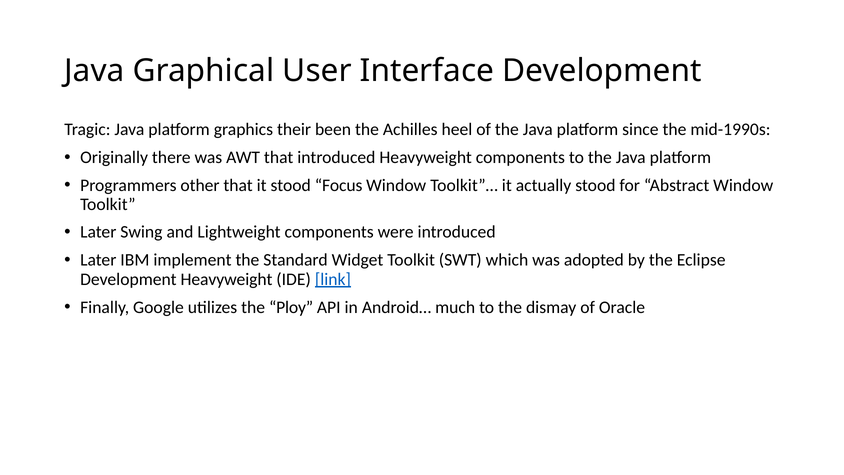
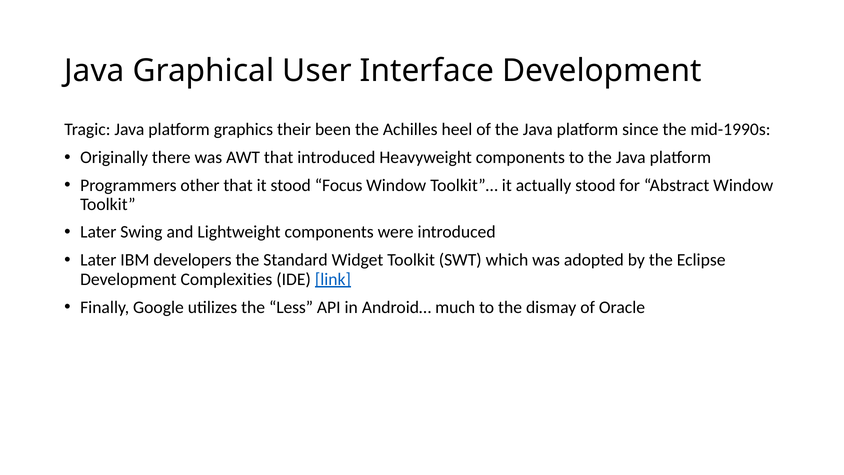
implement: implement -> developers
Development Heavyweight: Heavyweight -> Complexities
Ploy: Ploy -> Less
